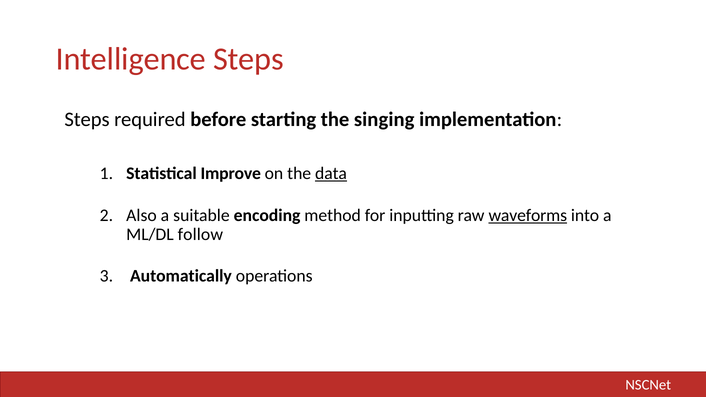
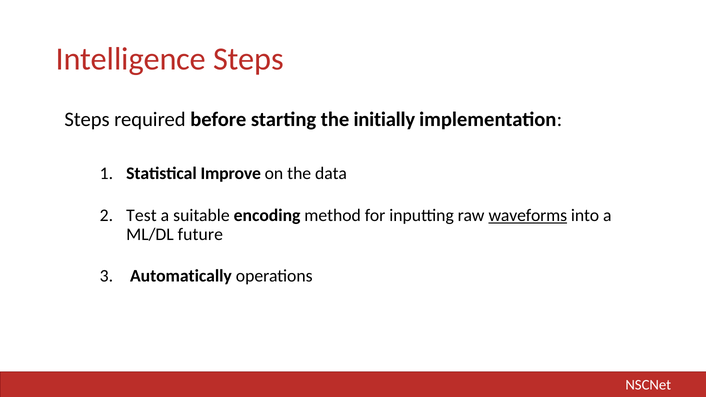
singing: singing -> initially
data underline: present -> none
Also: Also -> Test
follow: follow -> future
